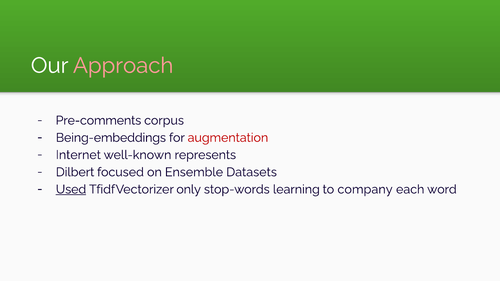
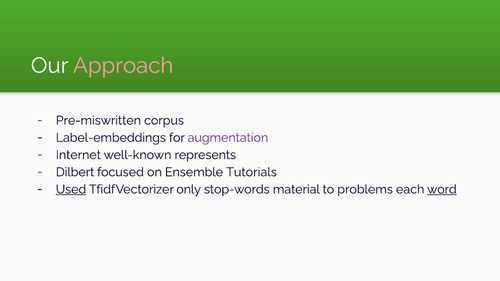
Pre-comments: Pre-comments -> Pre-miswritten
Being-embeddings: Being-embeddings -> Label-embeddings
augmentation colour: red -> purple
Datasets: Datasets -> Tutorials
learning: learning -> material
company: company -> problems
word underline: none -> present
